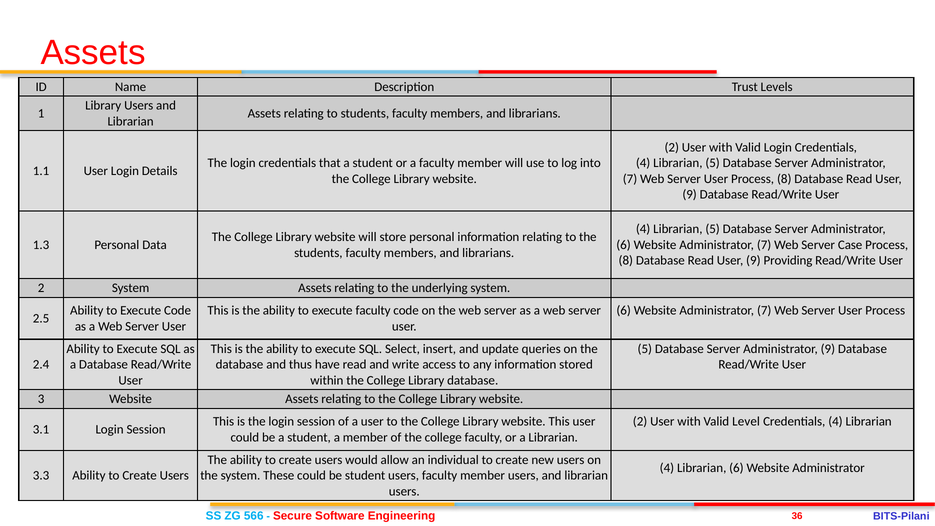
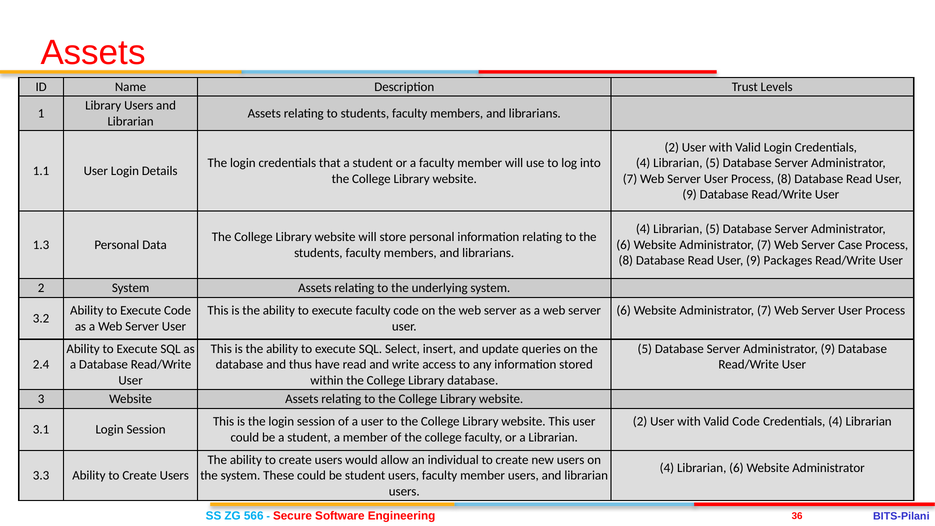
Providing: Providing -> Packages
2.5: 2.5 -> 3.2
Valid Level: Level -> Code
